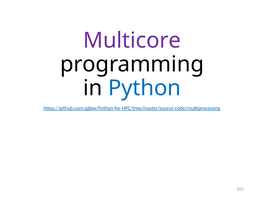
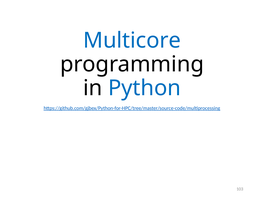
Multicore colour: purple -> blue
